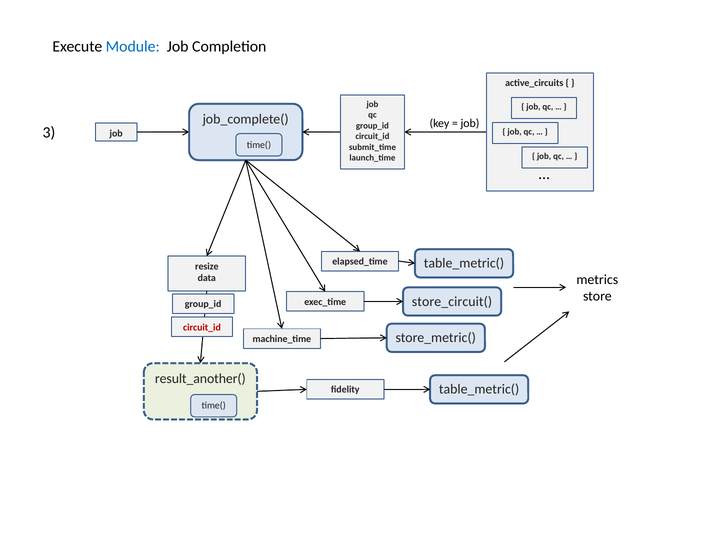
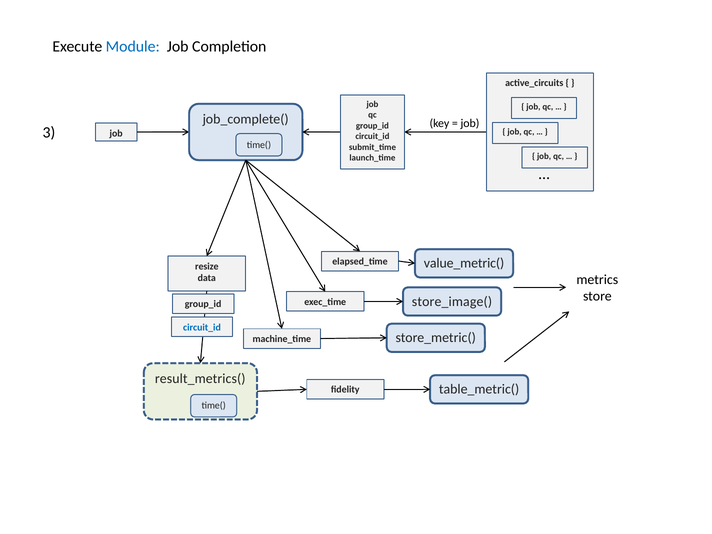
table_metric( at (464, 263): table_metric( -> value_metric(
store_circuit(: store_circuit( -> store_image(
circuit_id at (202, 327) colour: red -> blue
result_another(: result_another( -> result_metrics(
